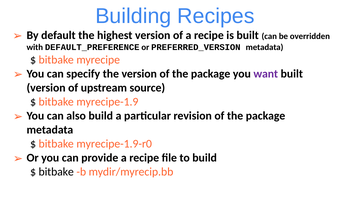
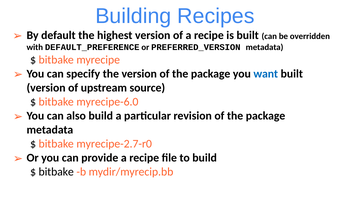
want colour: purple -> blue
myrecipe-1.9: myrecipe-1.9 -> myrecipe-6.0
myrecipe-1.9-r0: myrecipe-1.9-r0 -> myrecipe-2.7-r0
